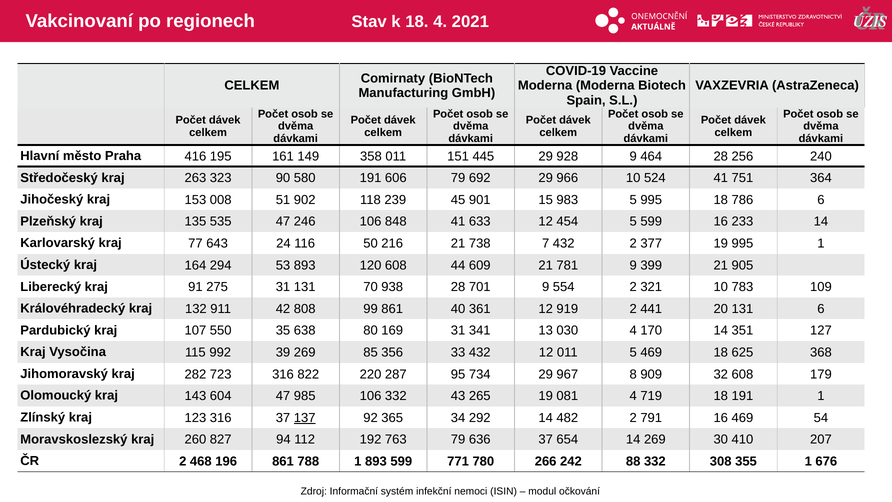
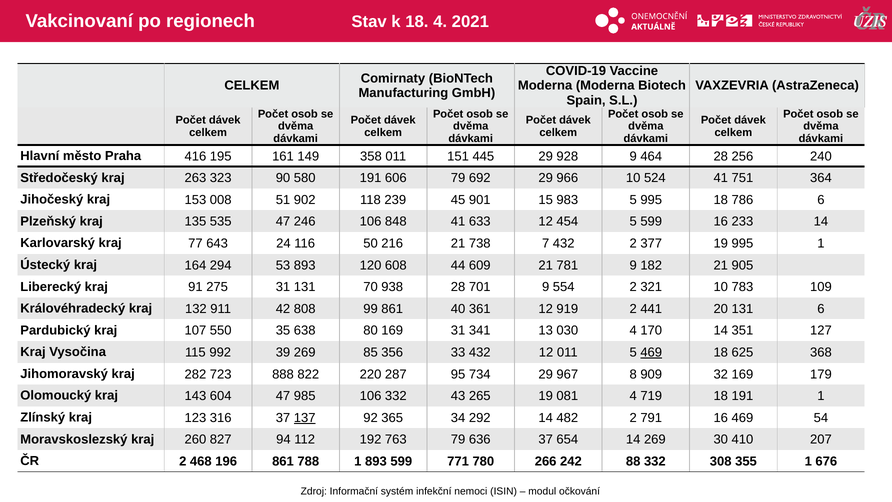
399: 399 -> 182
469 at (651, 352) underline: none -> present
723 316: 316 -> 888
32 608: 608 -> 169
